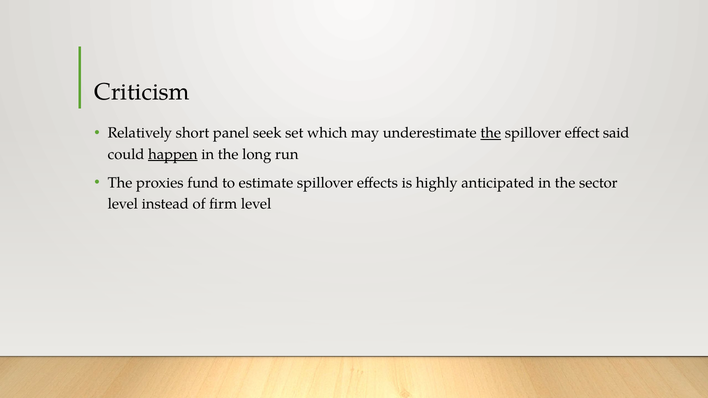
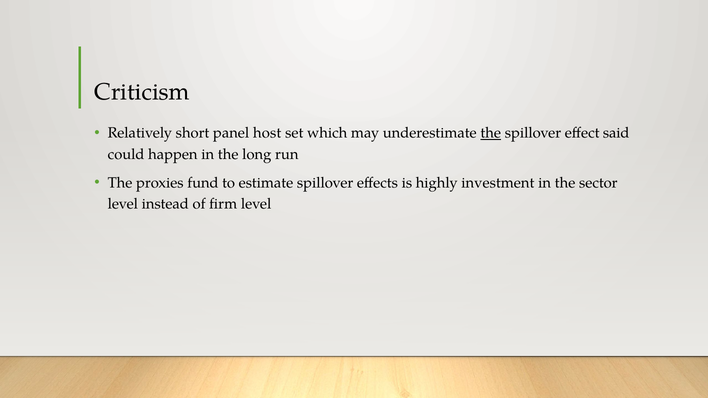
seek: seek -> host
happen underline: present -> none
anticipated: anticipated -> investment
